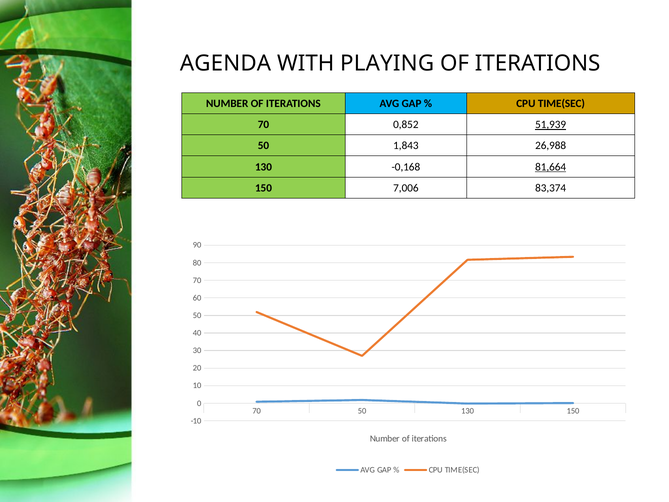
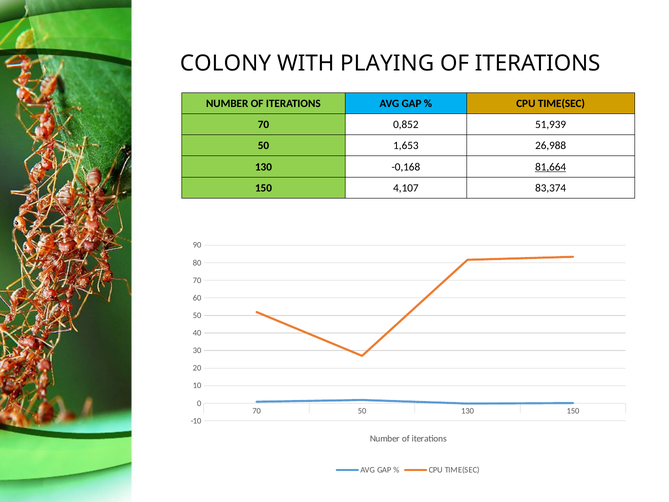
AGENDA: AGENDA -> COLONY
51,939 underline: present -> none
1,843: 1,843 -> 1,653
7,006: 7,006 -> 4,107
